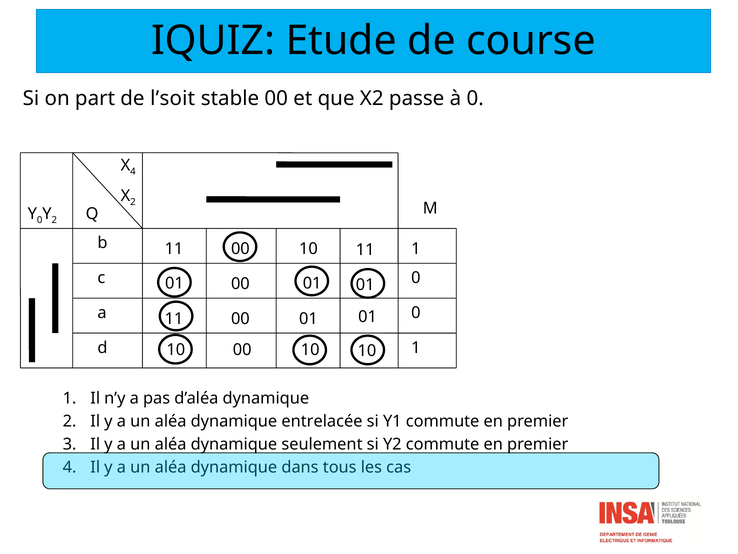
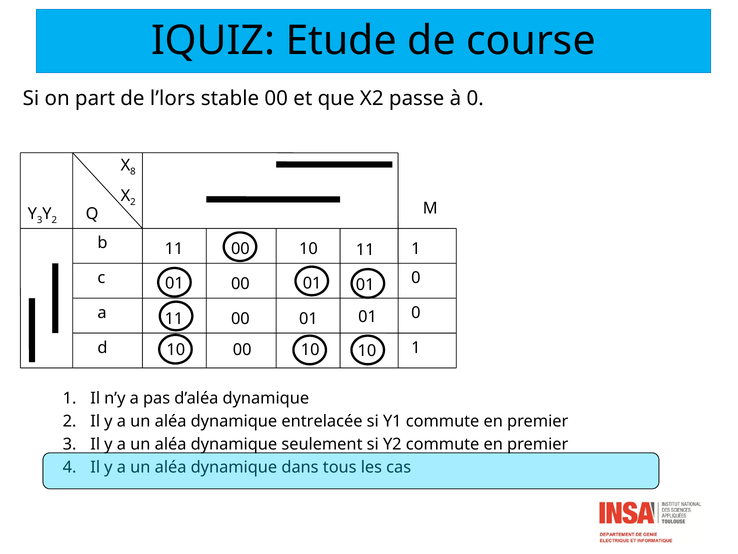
l’soit: l’soit -> l’lors
4 at (133, 171): 4 -> 8
Y 0: 0 -> 3
